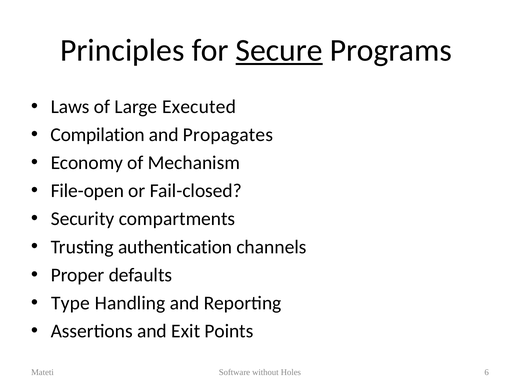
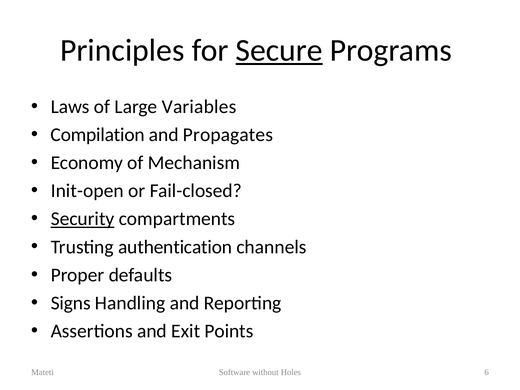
Executed: Executed -> Variables
File-open: File-open -> Init-open
Security underline: none -> present
Type: Type -> Signs
